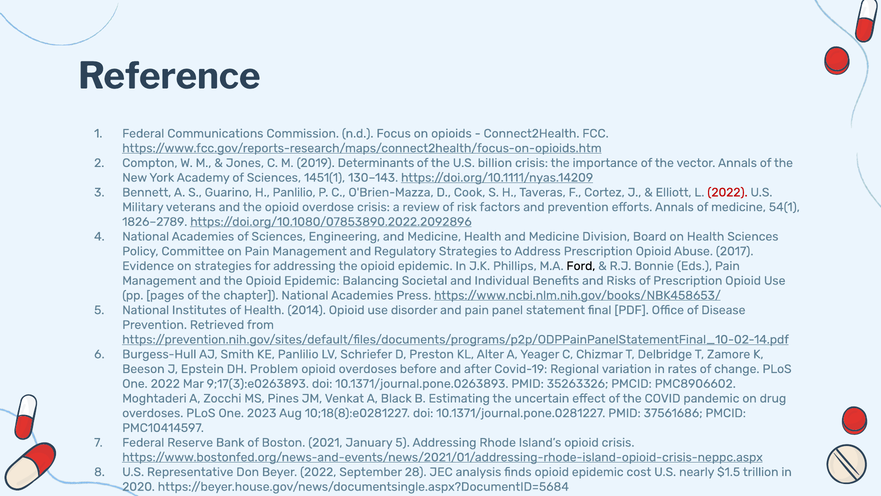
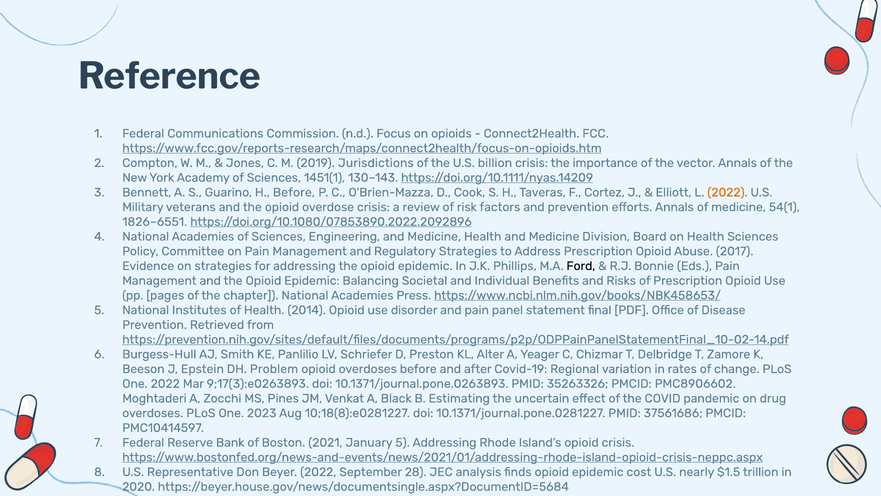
Determinants: Determinants -> Jurisdictions
H Panlilio: Panlilio -> Before
2022 at (727, 192) colour: red -> orange
1826–2789: 1826–2789 -> 1826–6551
